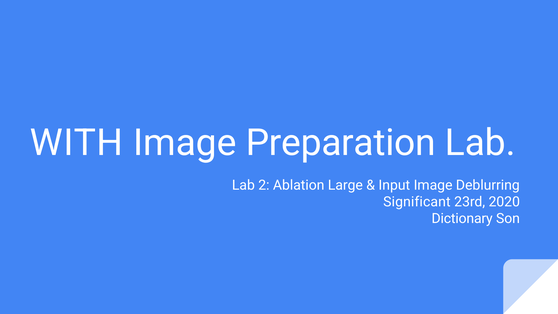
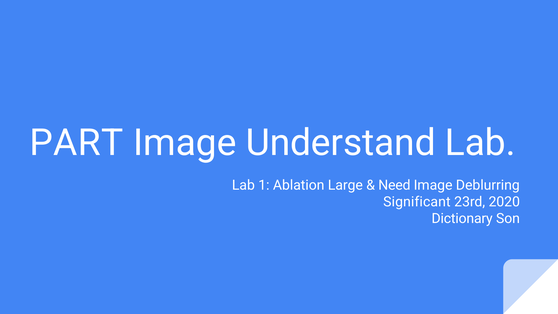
WITH: WITH -> PART
Preparation: Preparation -> Understand
2: 2 -> 1
Input: Input -> Need
